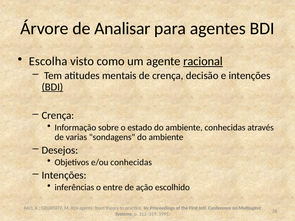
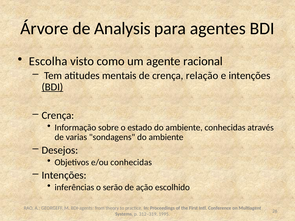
Analisar: Analisar -> Analysis
racional underline: present -> none
decisão: decisão -> relação
entre: entre -> serão
